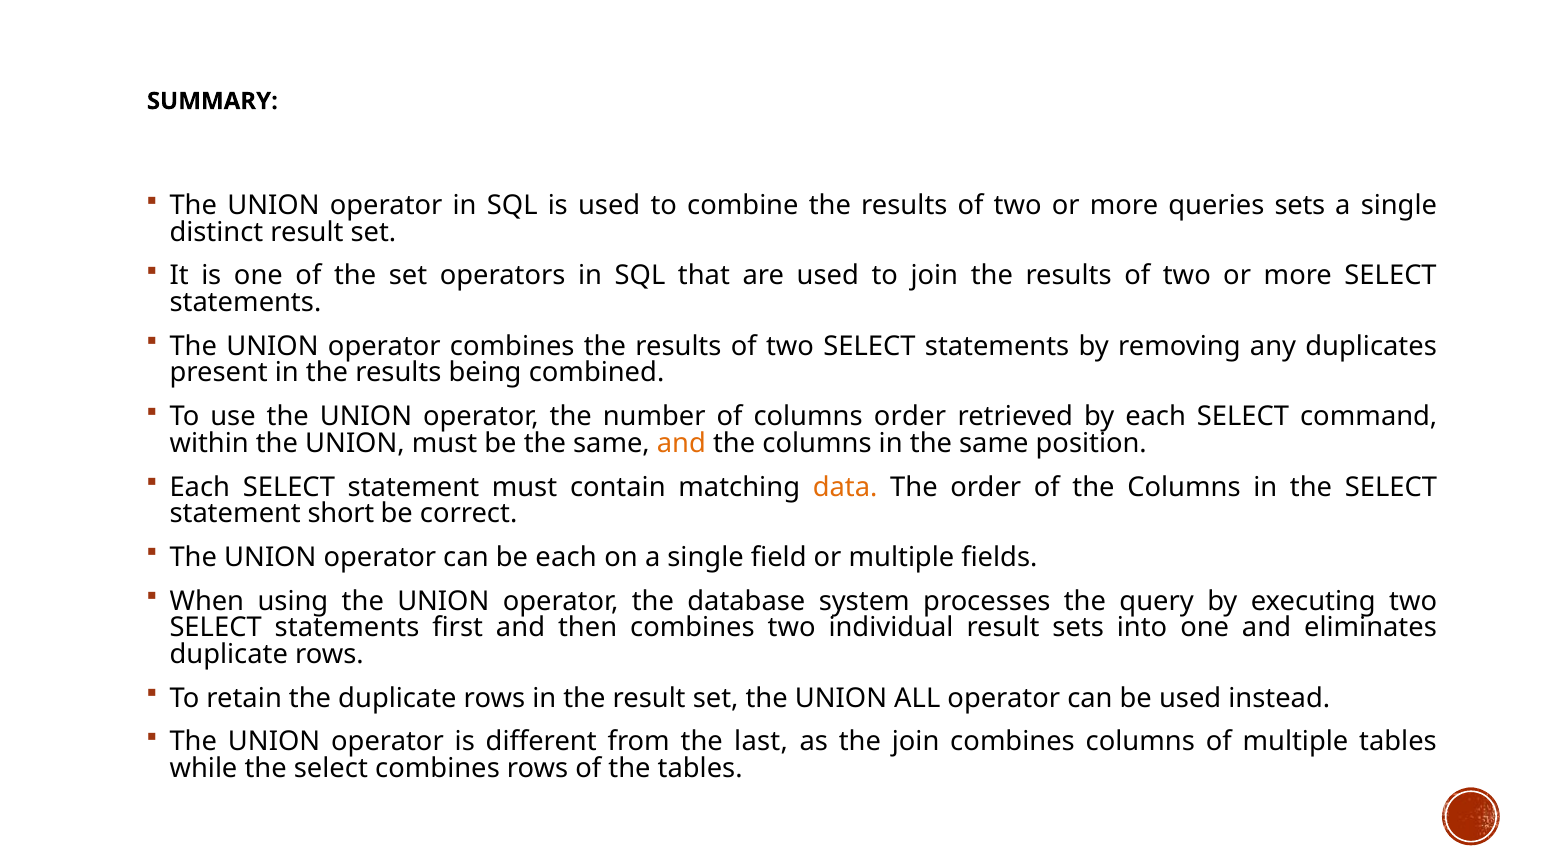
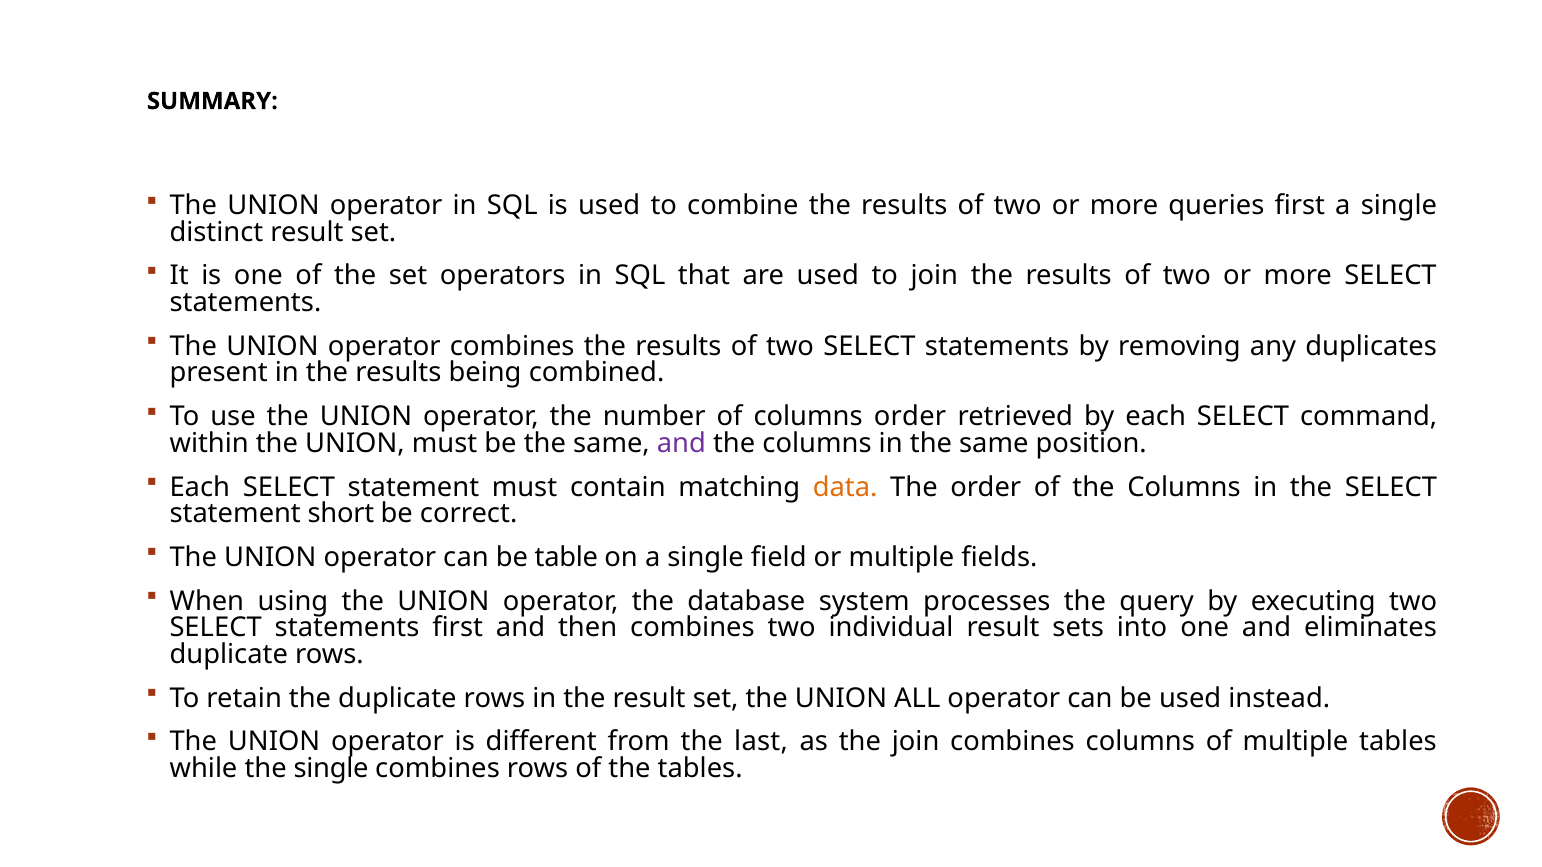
queries sets: sets -> first
and at (681, 443) colour: orange -> purple
be each: each -> table
while the select: select -> single
